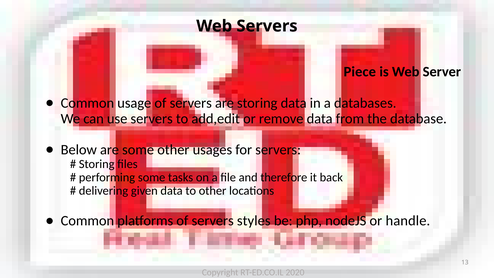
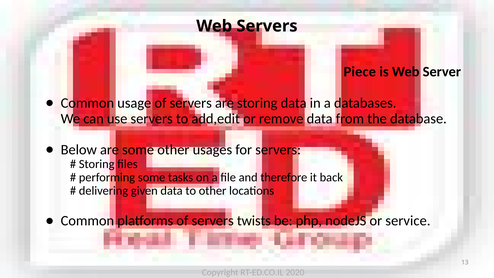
styles: styles -> twists
handle: handle -> service
